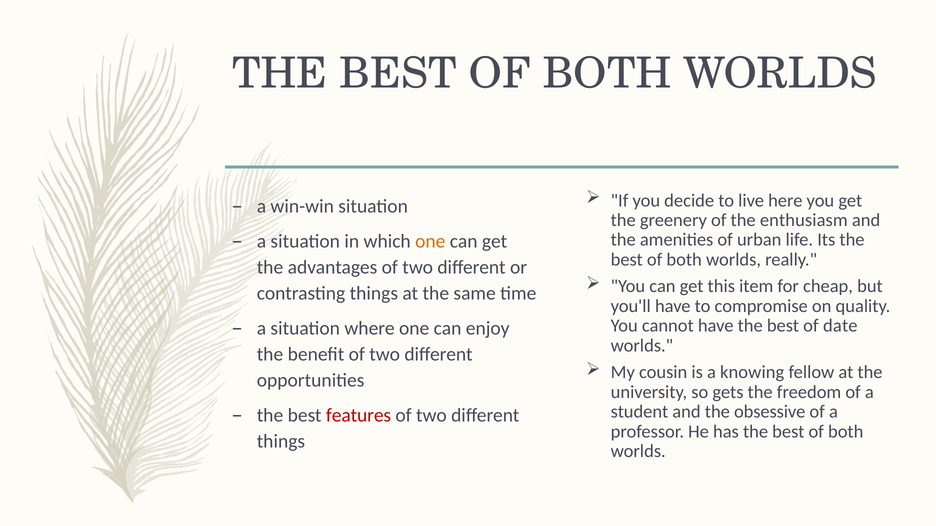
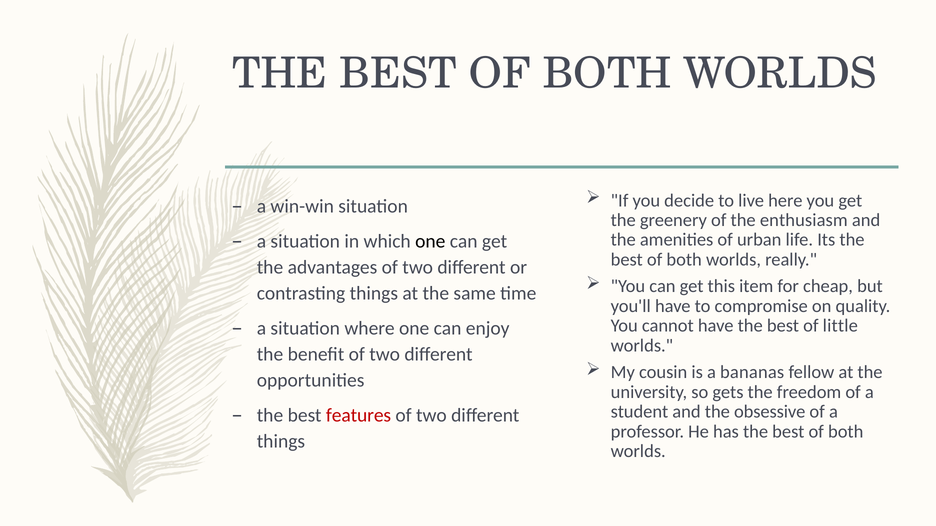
one at (430, 241) colour: orange -> black
date: date -> little
knowing: knowing -> bananas
